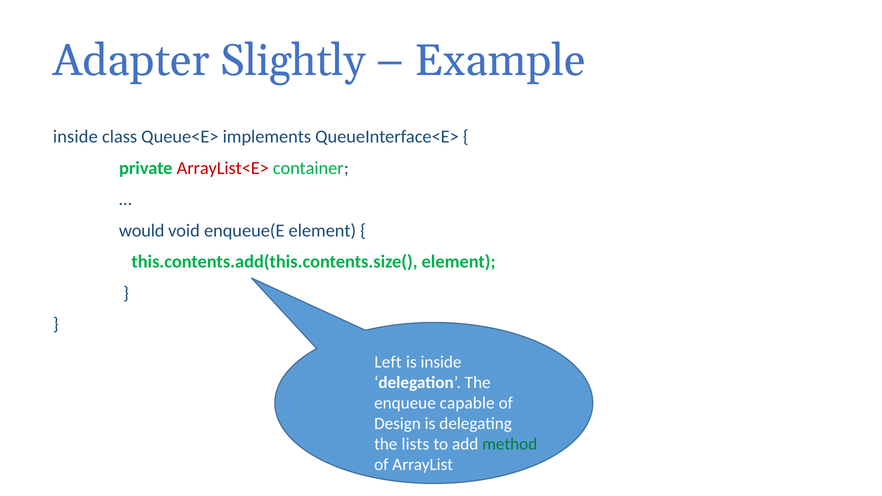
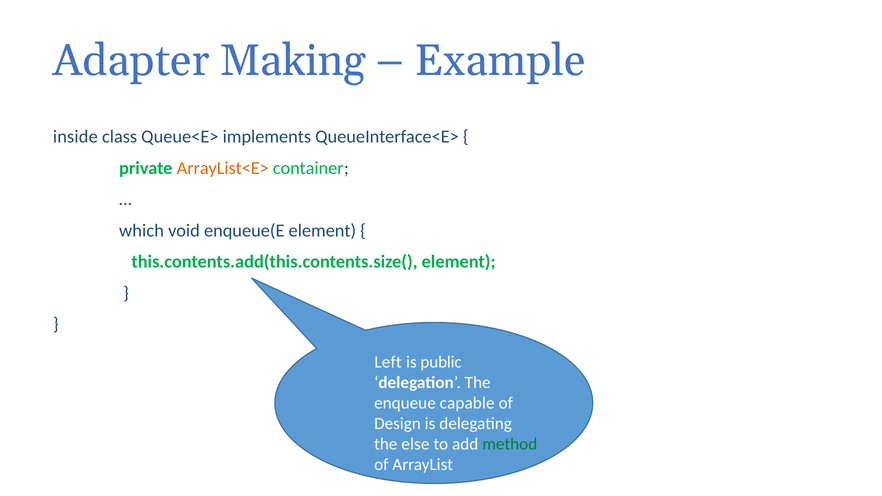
Slightly: Slightly -> Making
ArrayList<E> colour: red -> orange
would: would -> which
is inside: inside -> public
lists: lists -> else
